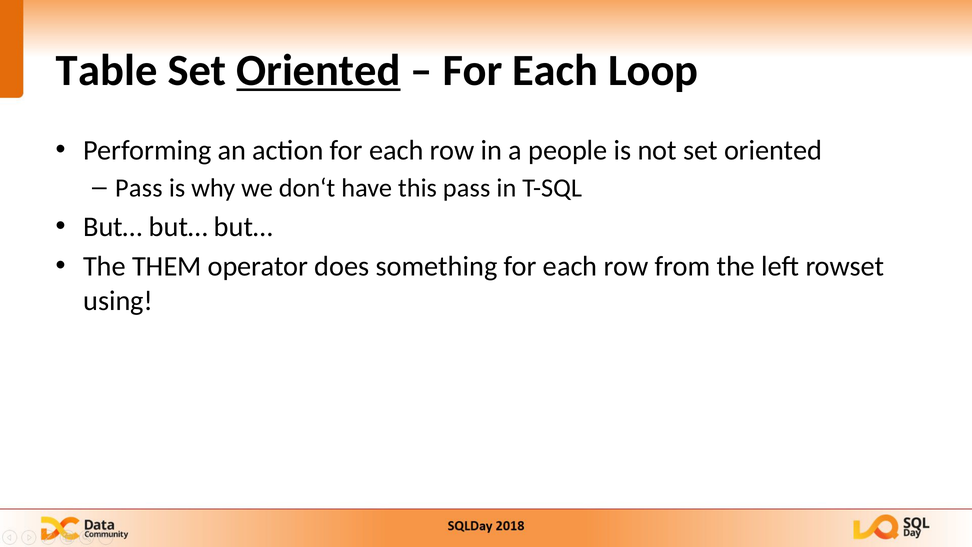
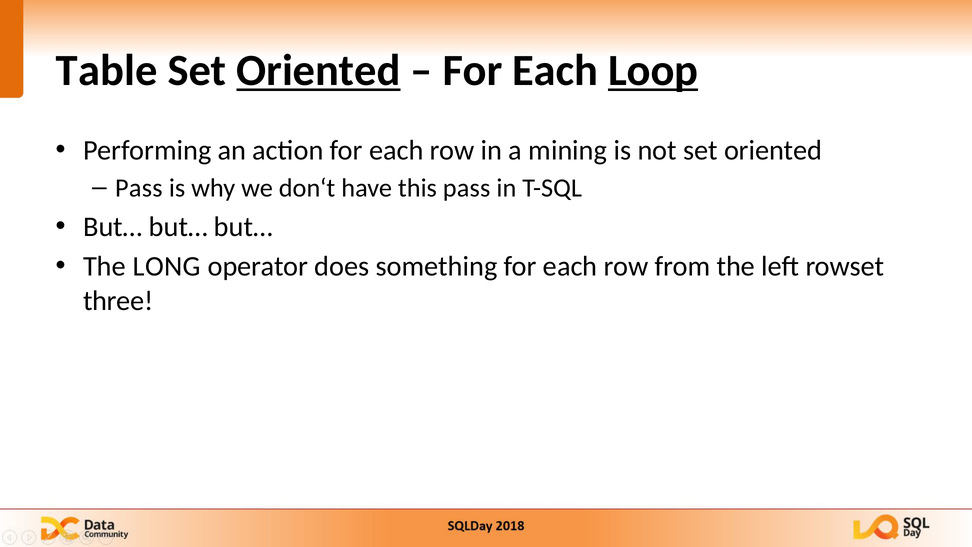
Loop underline: none -> present
people: people -> mining
THEM: THEM -> LONG
using: using -> three
